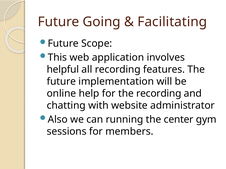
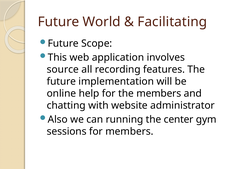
Going: Going -> World
helpful: helpful -> source
the recording: recording -> members
